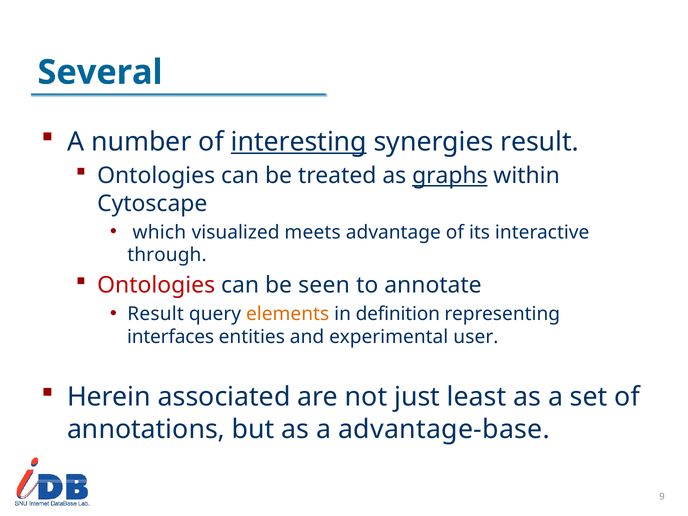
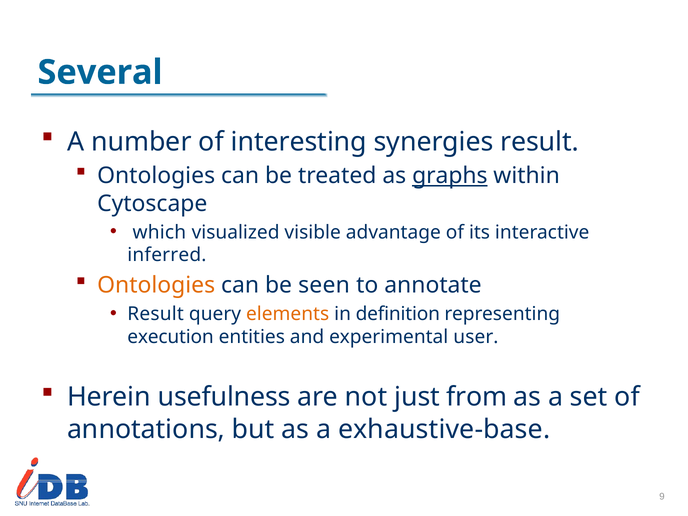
interesting underline: present -> none
meets: meets -> visible
through: through -> inferred
Ontologies at (156, 285) colour: red -> orange
interfaces: interfaces -> execution
associated: associated -> usefulness
least: least -> from
advantage-base: advantage-base -> exhaustive-base
